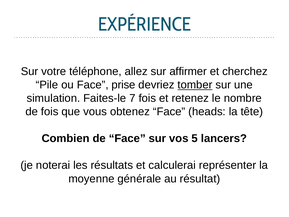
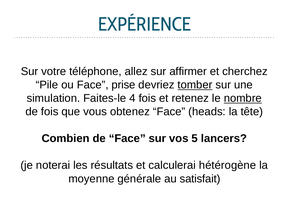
7: 7 -> 4
nombre underline: none -> present
représenter: représenter -> hétérogène
résultat: résultat -> satisfait
